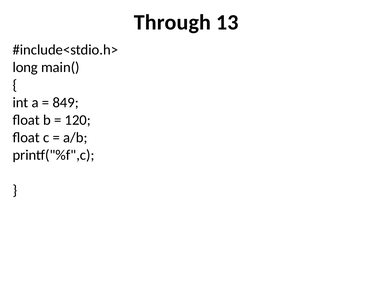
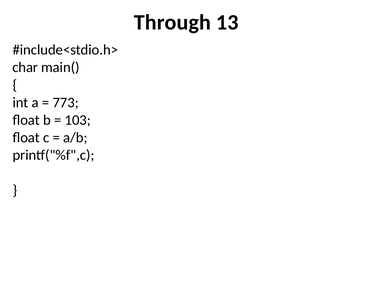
long: long -> char
849: 849 -> 773
120: 120 -> 103
